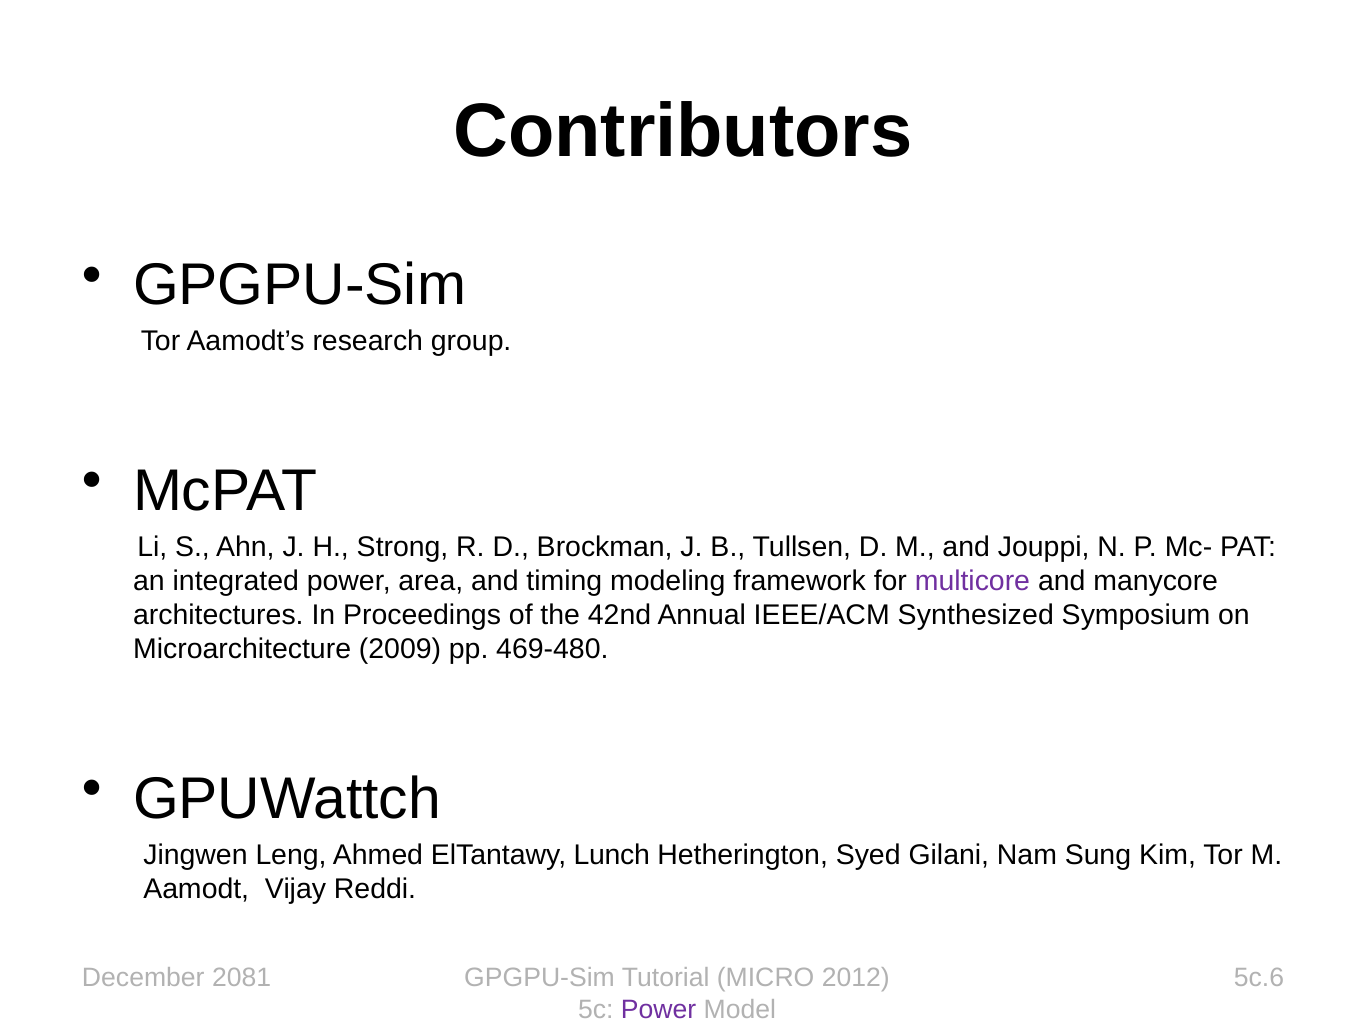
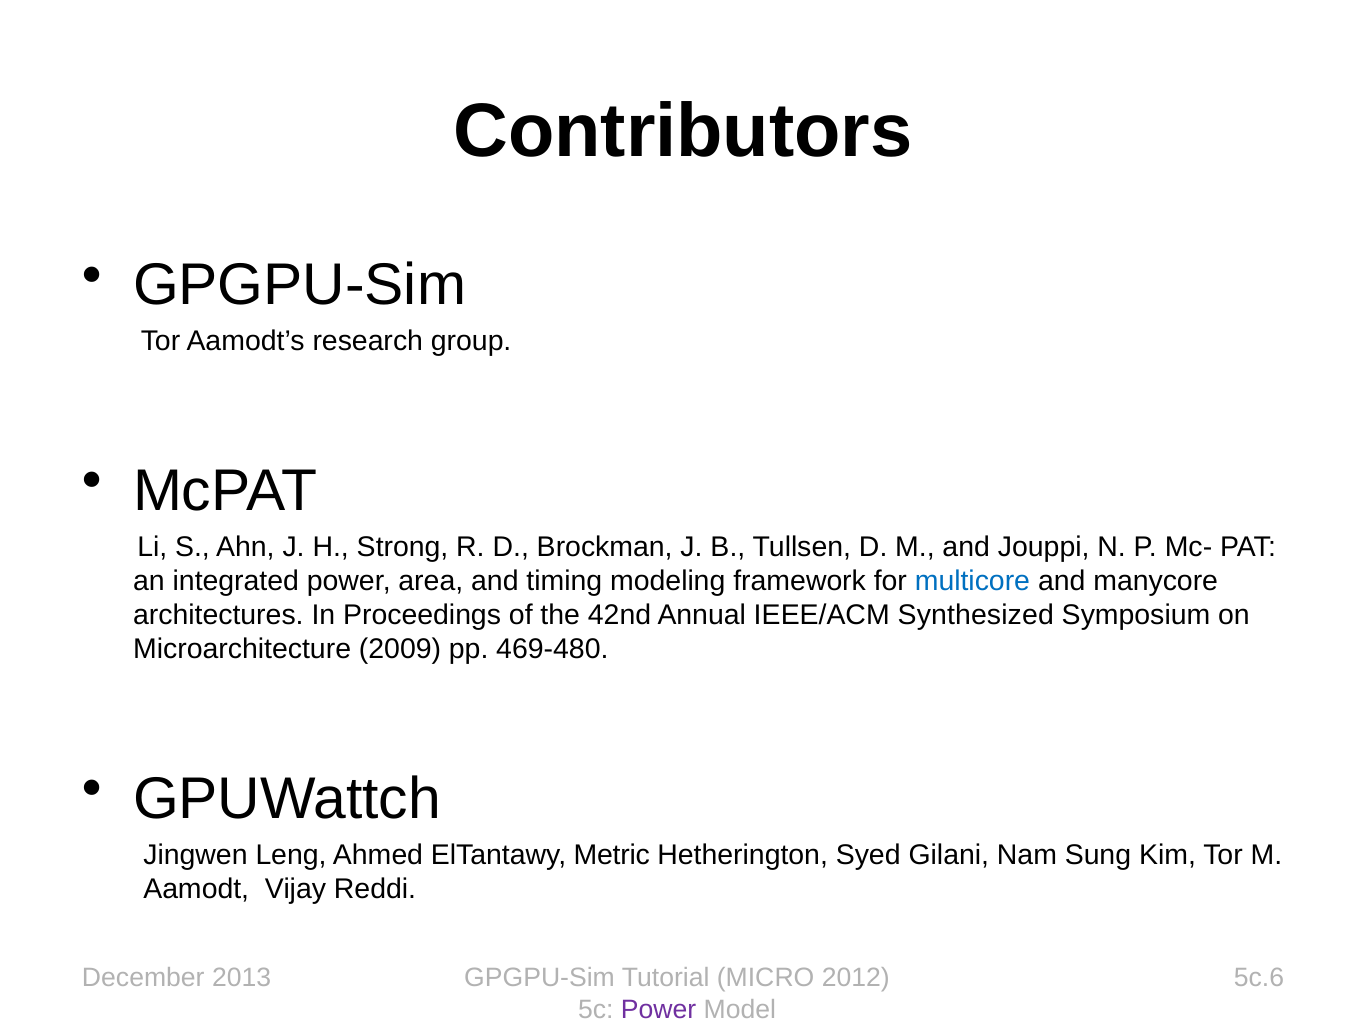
multicore colour: purple -> blue
Lunch: Lunch -> Metric
2081: 2081 -> 2013
